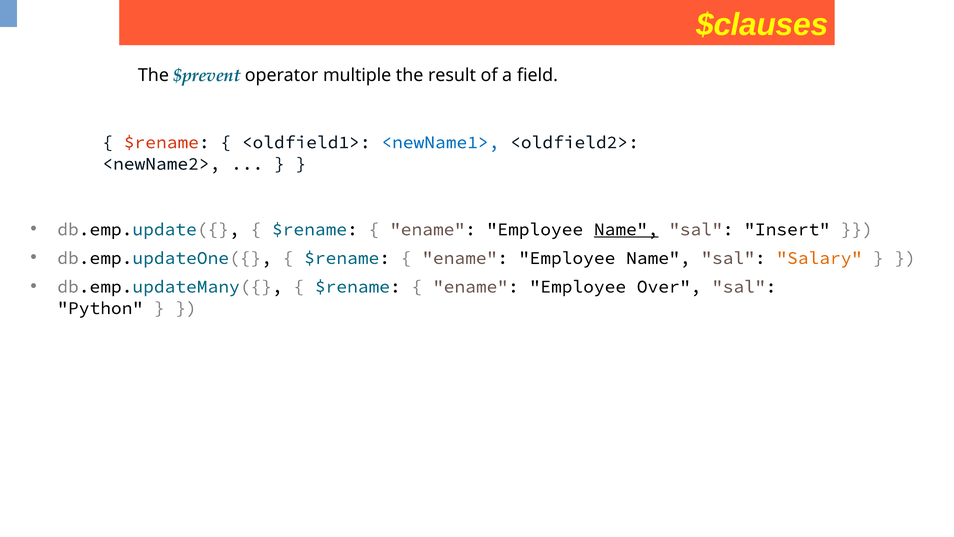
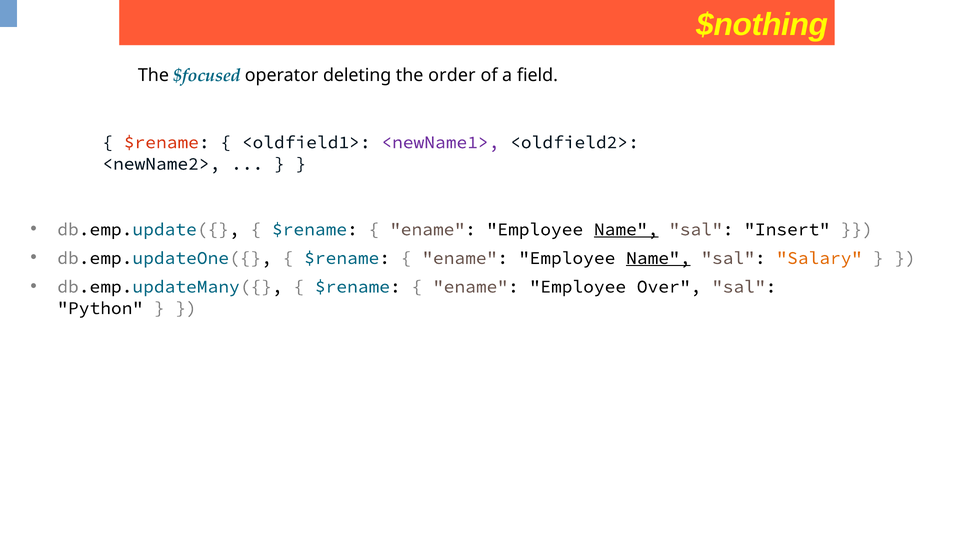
$clauses: $clauses -> $nothing
$prevent: $prevent -> $focused
multiple: multiple -> deleting
result: result -> order
<newName1> colour: blue -> purple
Name at (658, 258) underline: none -> present
